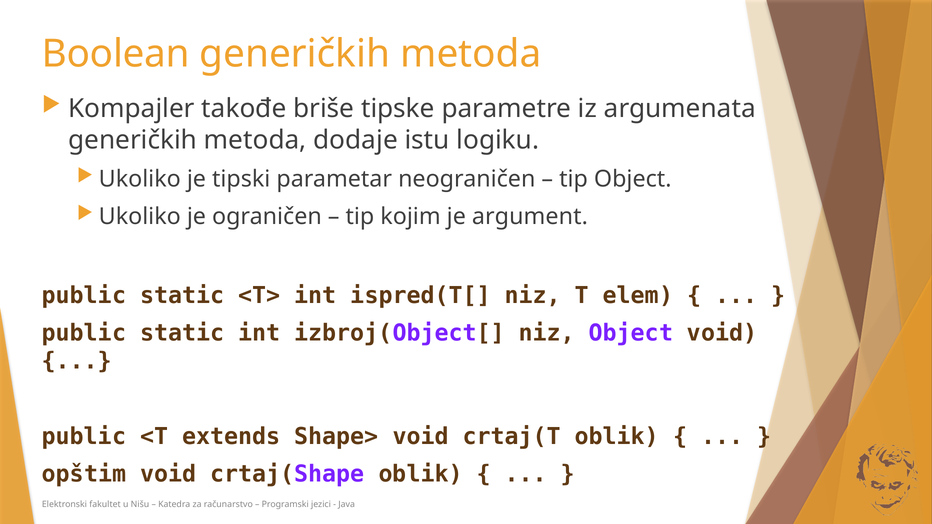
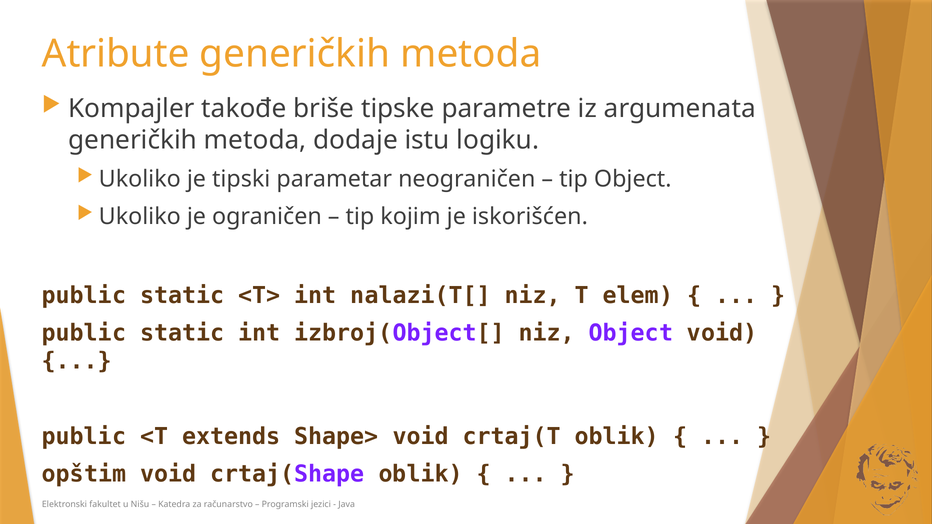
Boolean: Boolean -> Atribute
argument: argument -> iskorišćen
ispred(T[: ispred(T[ -> nalazi(T[
